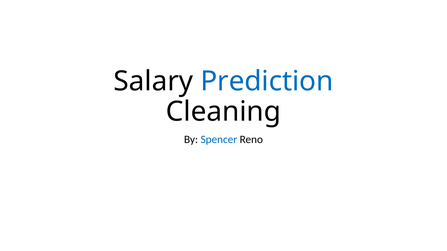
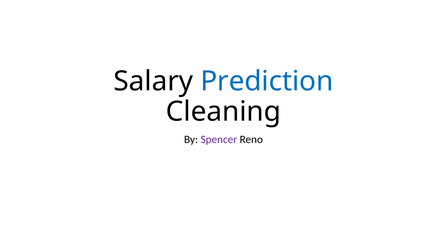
Spencer colour: blue -> purple
